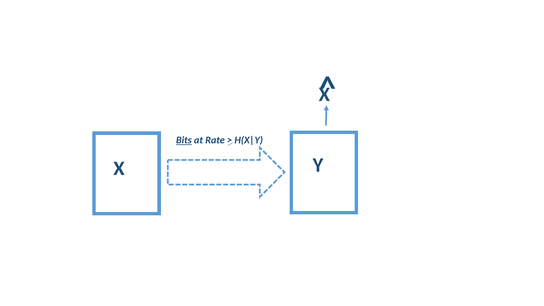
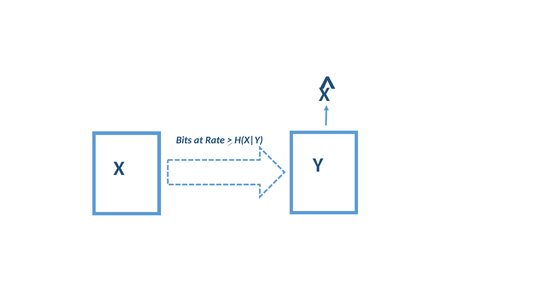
Bits underline: present -> none
